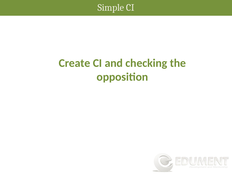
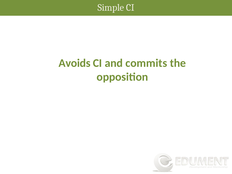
Create: Create -> Avoids
checking: checking -> commits
